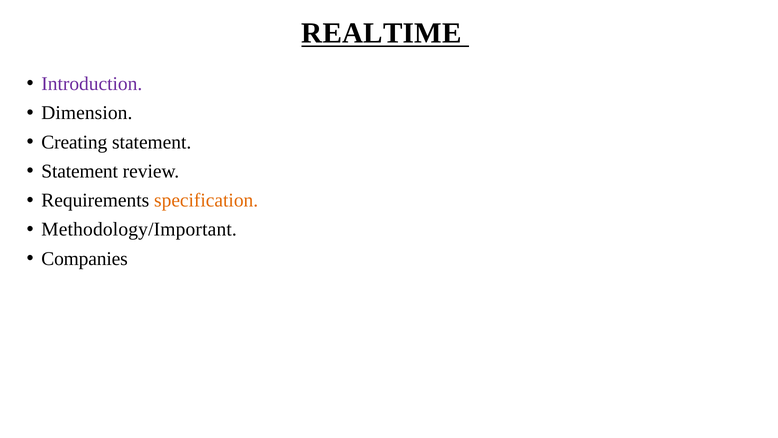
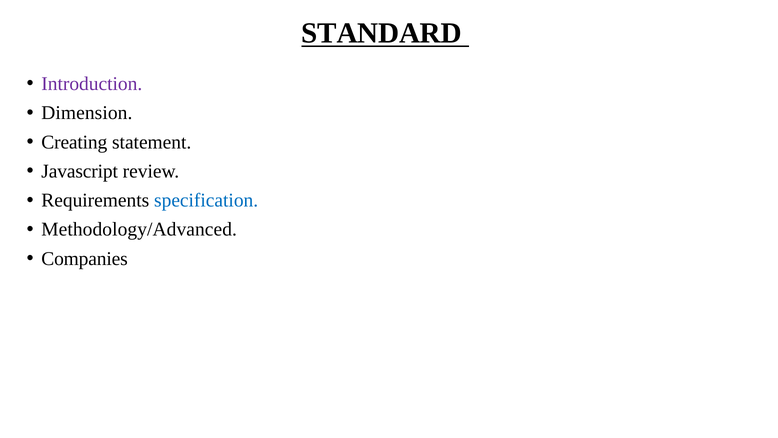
REALTIME: REALTIME -> STANDARD
Statement at (80, 171): Statement -> Javascript
specification colour: orange -> blue
Methodology/Important: Methodology/Important -> Methodology/Advanced
